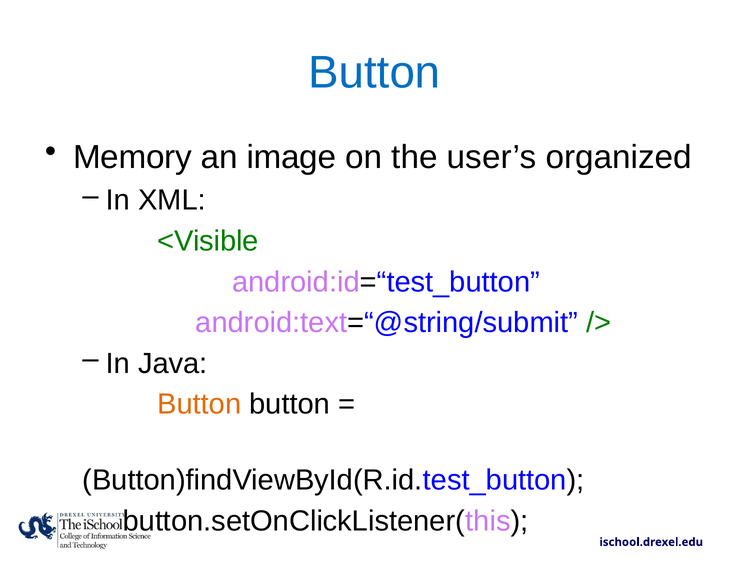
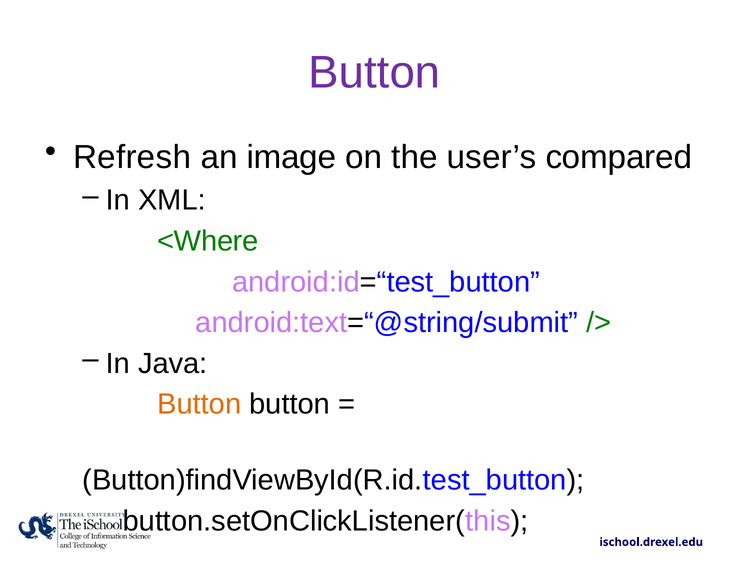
Button at (374, 73) colour: blue -> purple
Memory: Memory -> Refresh
organized: organized -> compared
<Visible: <Visible -> <Where
